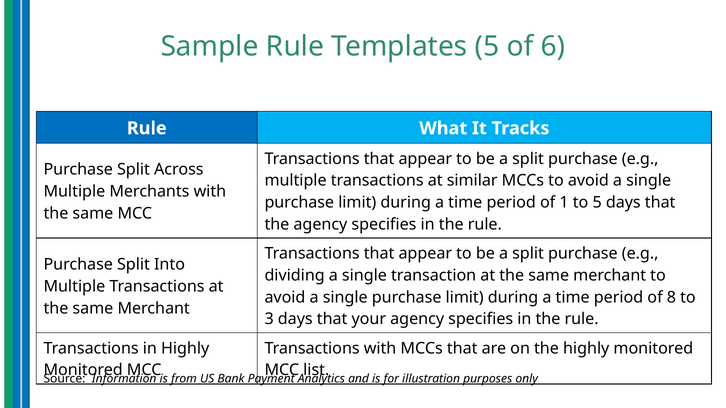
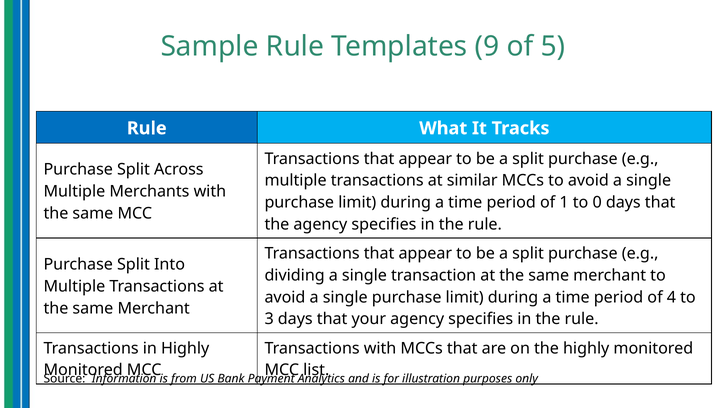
Templates 5: 5 -> 9
6: 6 -> 5
to 5: 5 -> 0
8: 8 -> 4
